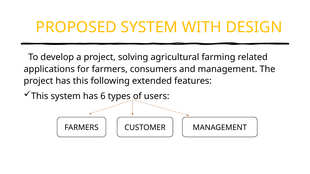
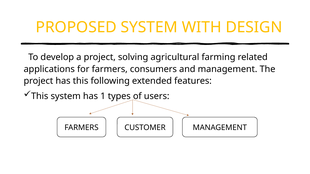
6: 6 -> 1
